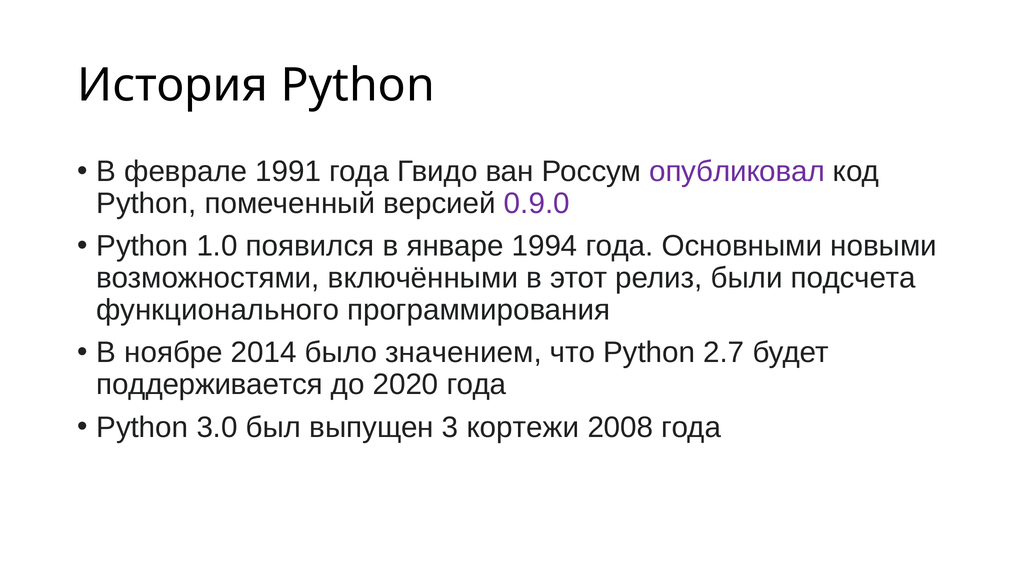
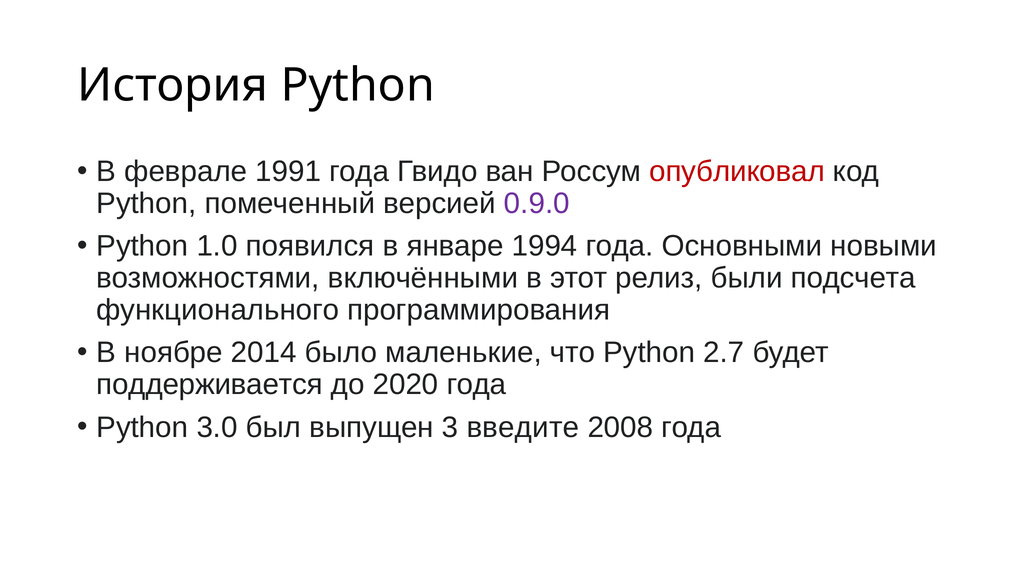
опубликовал colour: purple -> red
значением: значением -> маленькие
кортежи: кортежи -> введите
